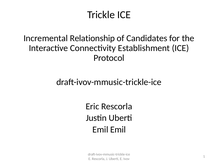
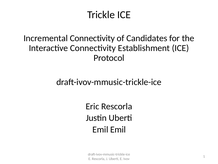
Incremental Relationship: Relationship -> Connectivity
